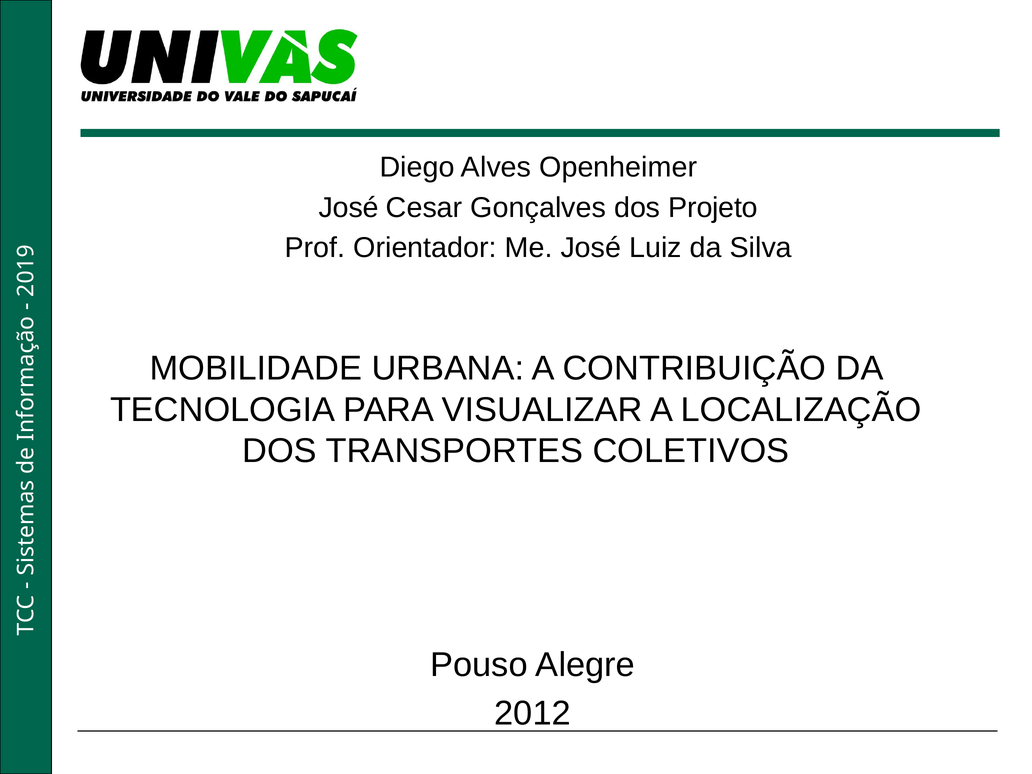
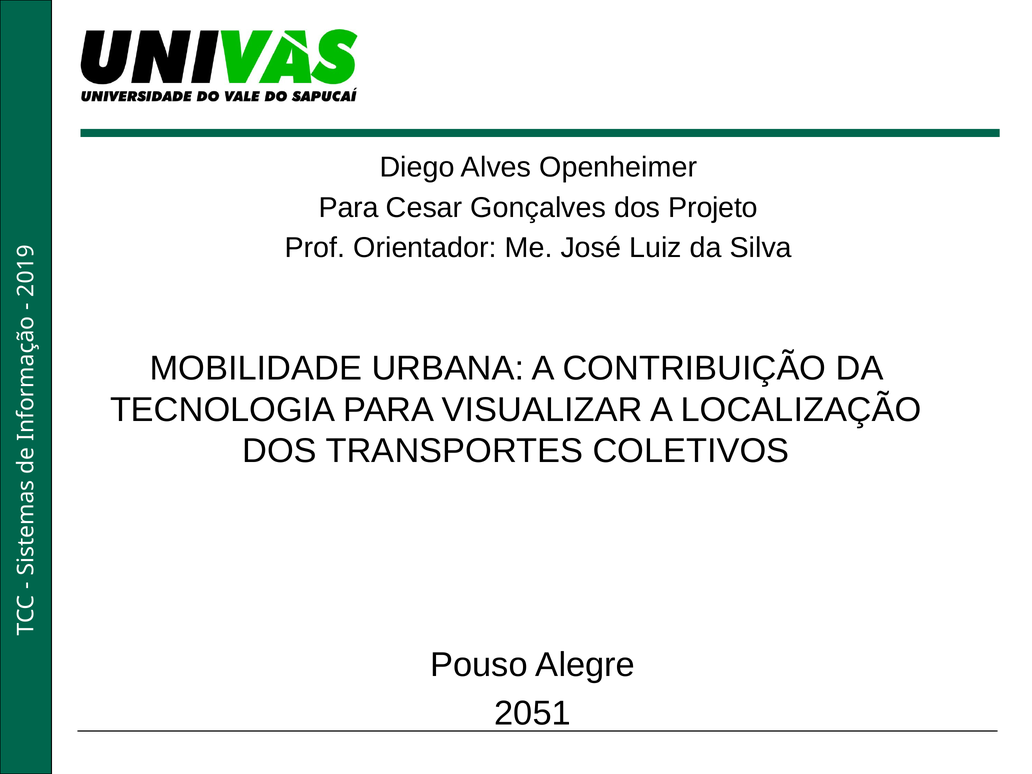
José at (349, 208): José -> Para
2012: 2012 -> 2051
